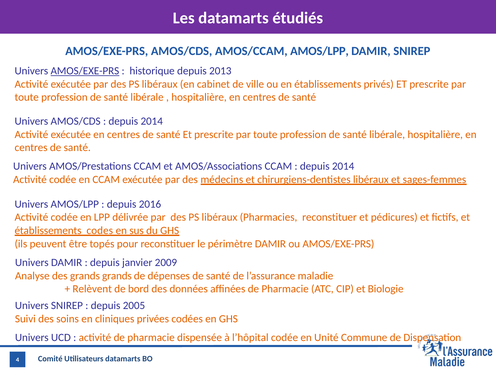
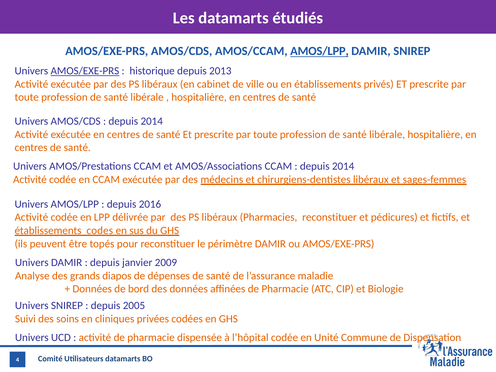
AMOS/LPP at (319, 51) underline: none -> present
grands grands: grands -> diapos
Relèvent at (92, 289): Relèvent -> Données
